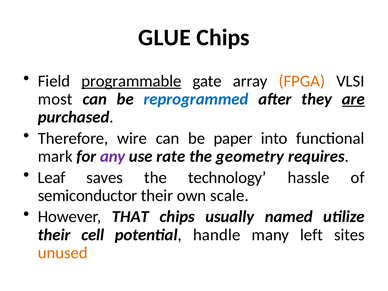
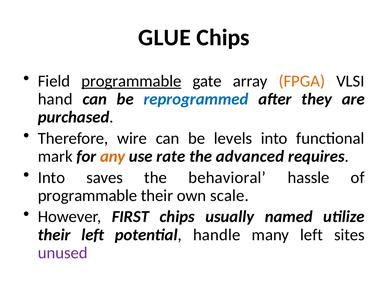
most: most -> hand
are underline: present -> none
paper: paper -> levels
any colour: purple -> orange
geometry: geometry -> advanced
Leaf at (52, 178): Leaf -> Into
technology: technology -> behavioral
semiconductor at (88, 196): semiconductor -> programmable
THAT: THAT -> FIRST
their cell: cell -> left
unused colour: orange -> purple
